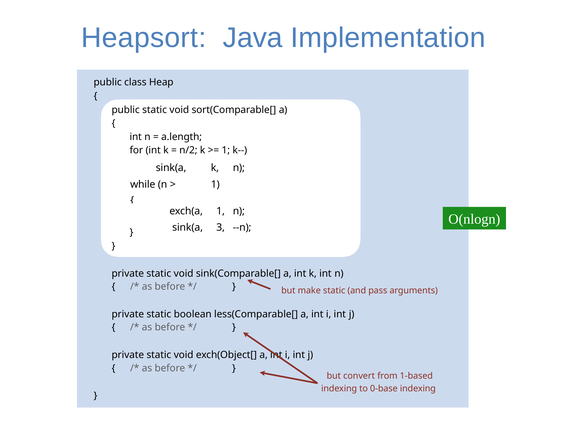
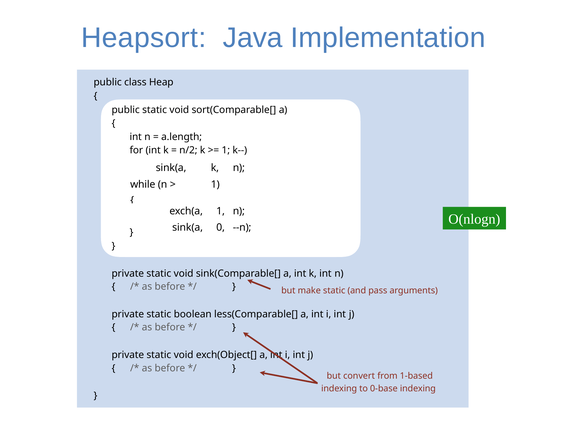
3: 3 -> 0
